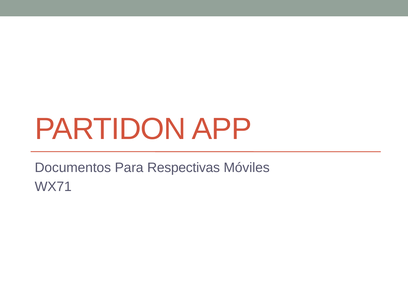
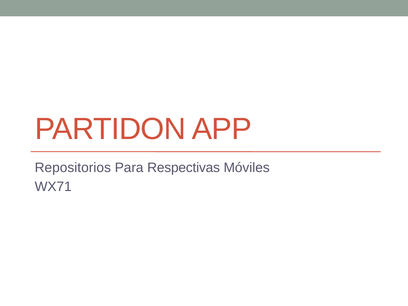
Documentos: Documentos -> Repositorios
